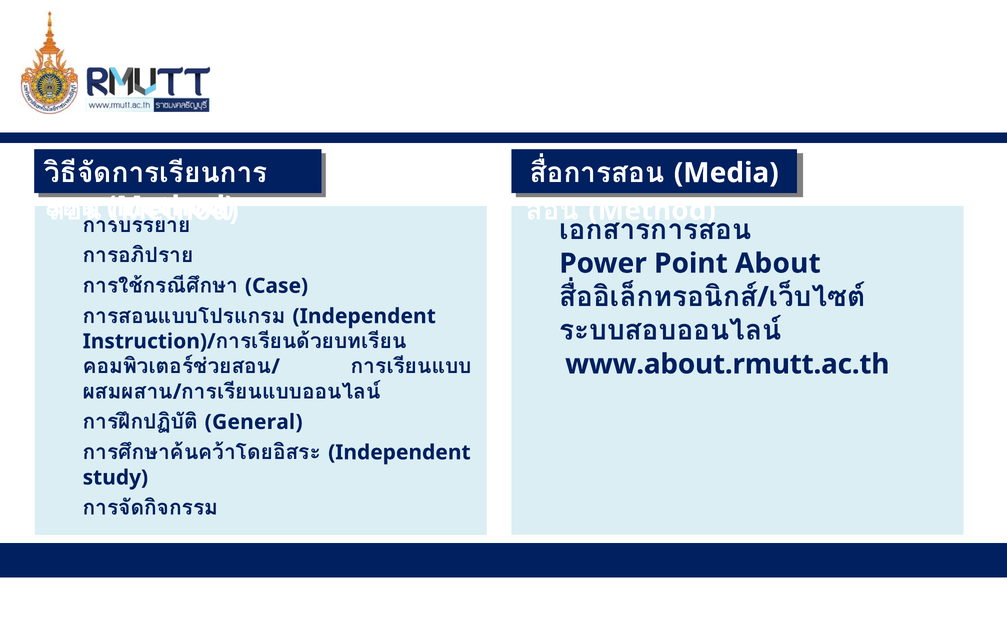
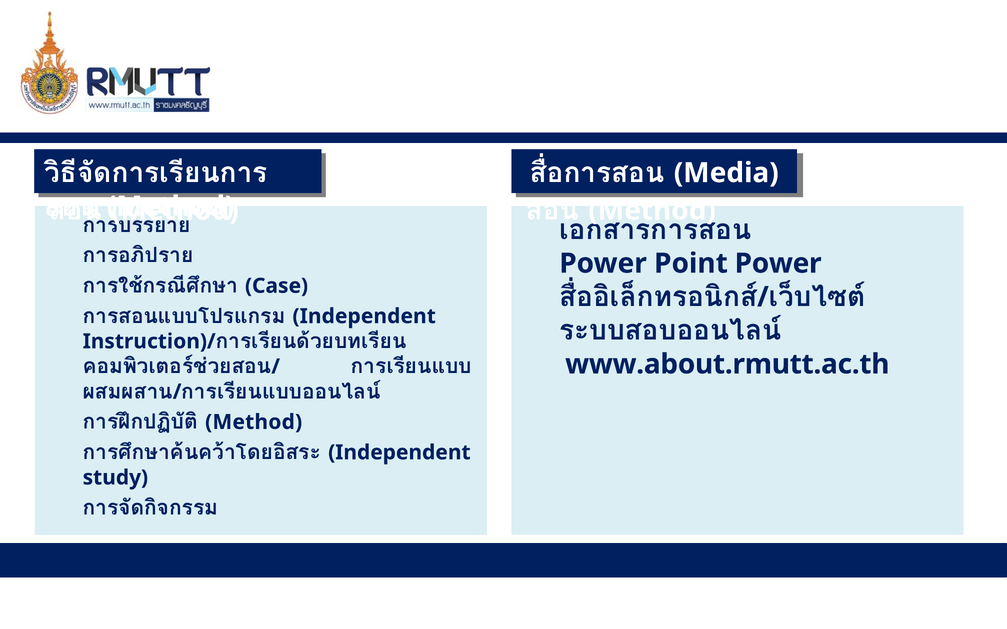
Point About: About -> Power
General at (254, 422): General -> Method
